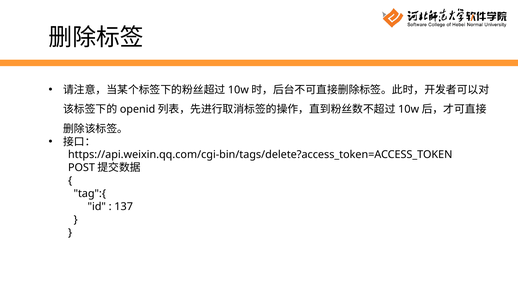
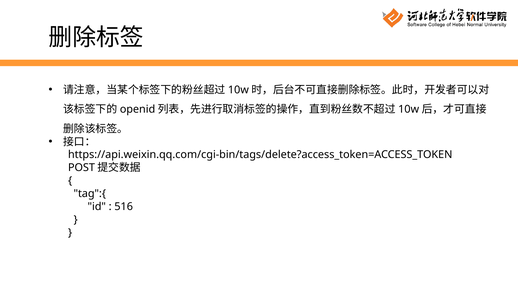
137: 137 -> 516
